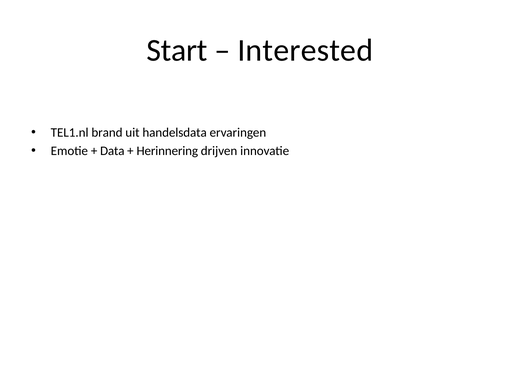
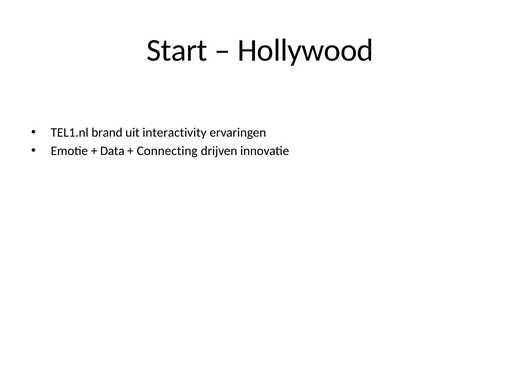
Interested: Interested -> Hollywood
handelsdata: handelsdata -> interactivity
Herinnering: Herinnering -> Connecting
